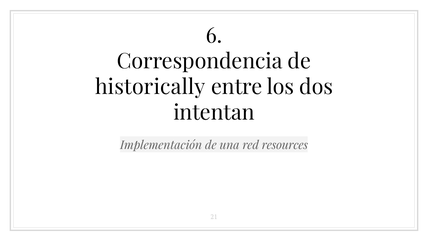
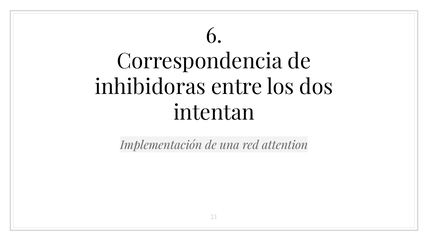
historically: historically -> inhibidoras
resources: resources -> attention
